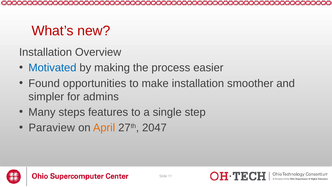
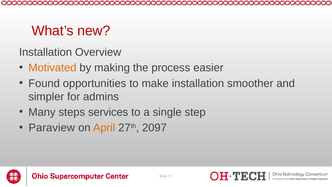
Motivated colour: blue -> orange
features: features -> services
2047: 2047 -> 2097
